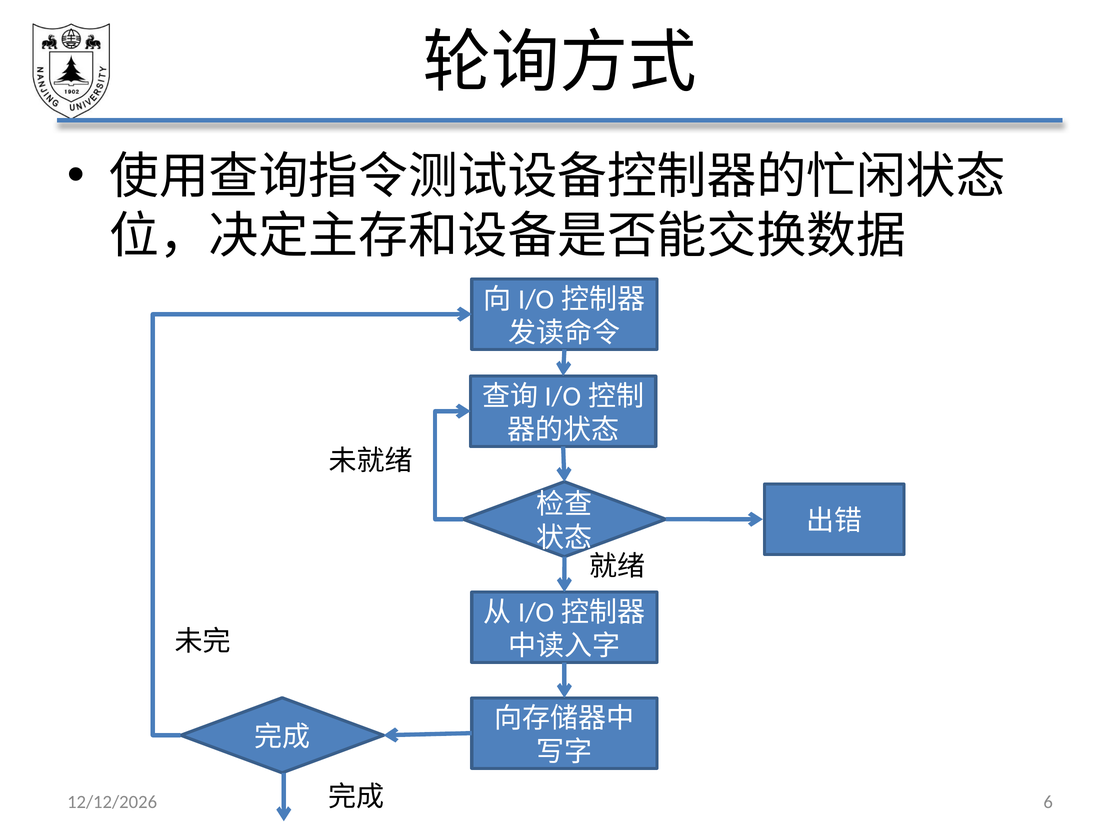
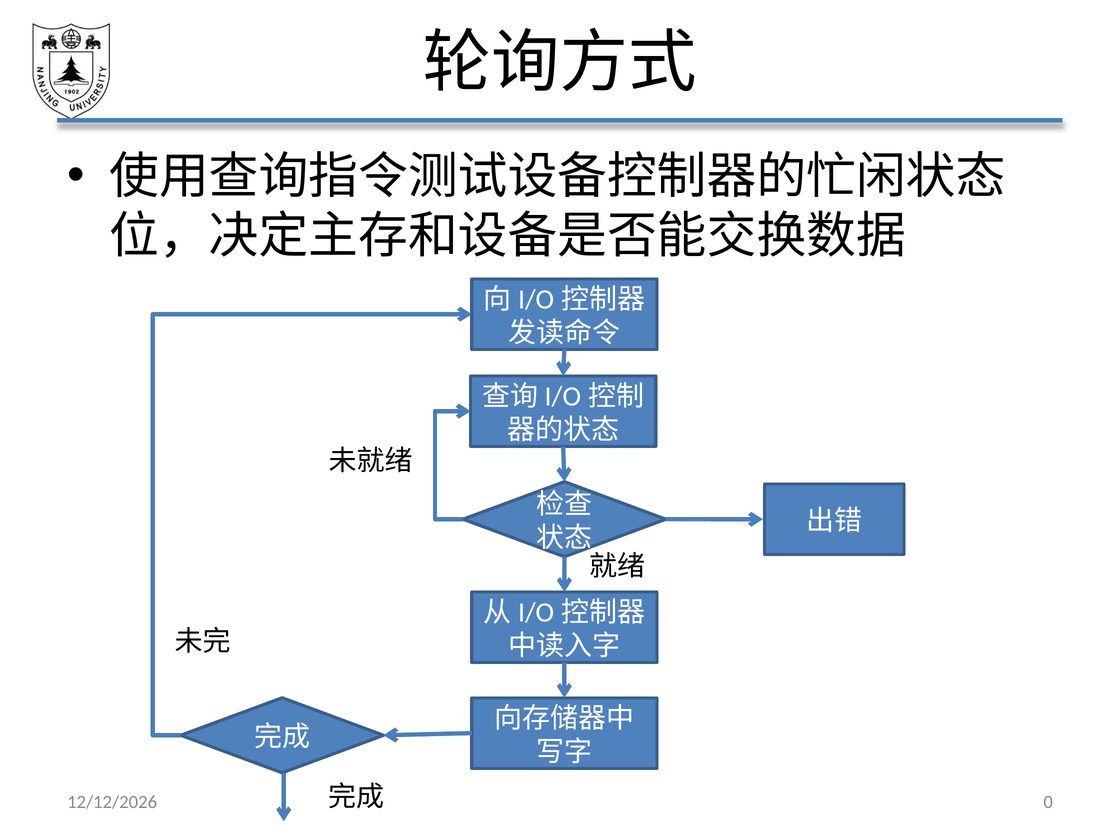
6: 6 -> 0
